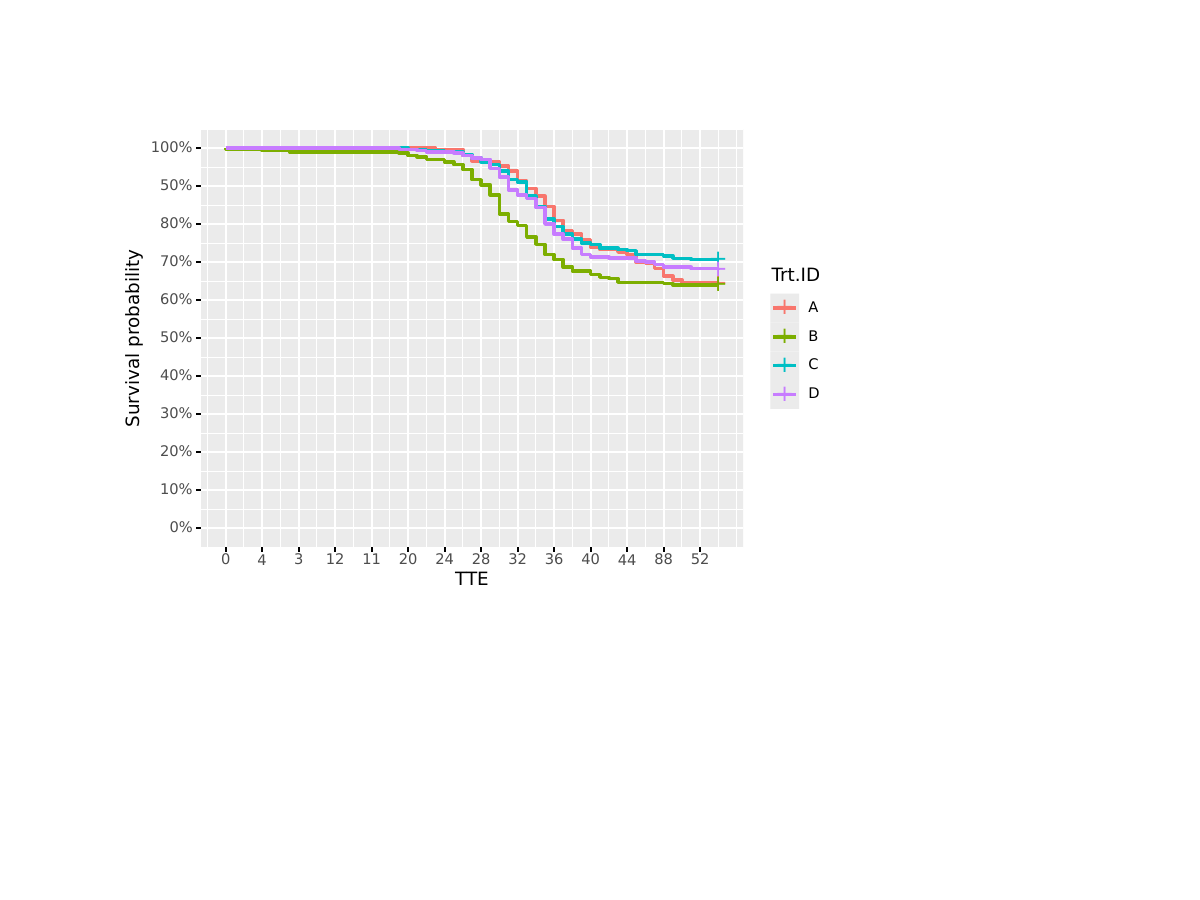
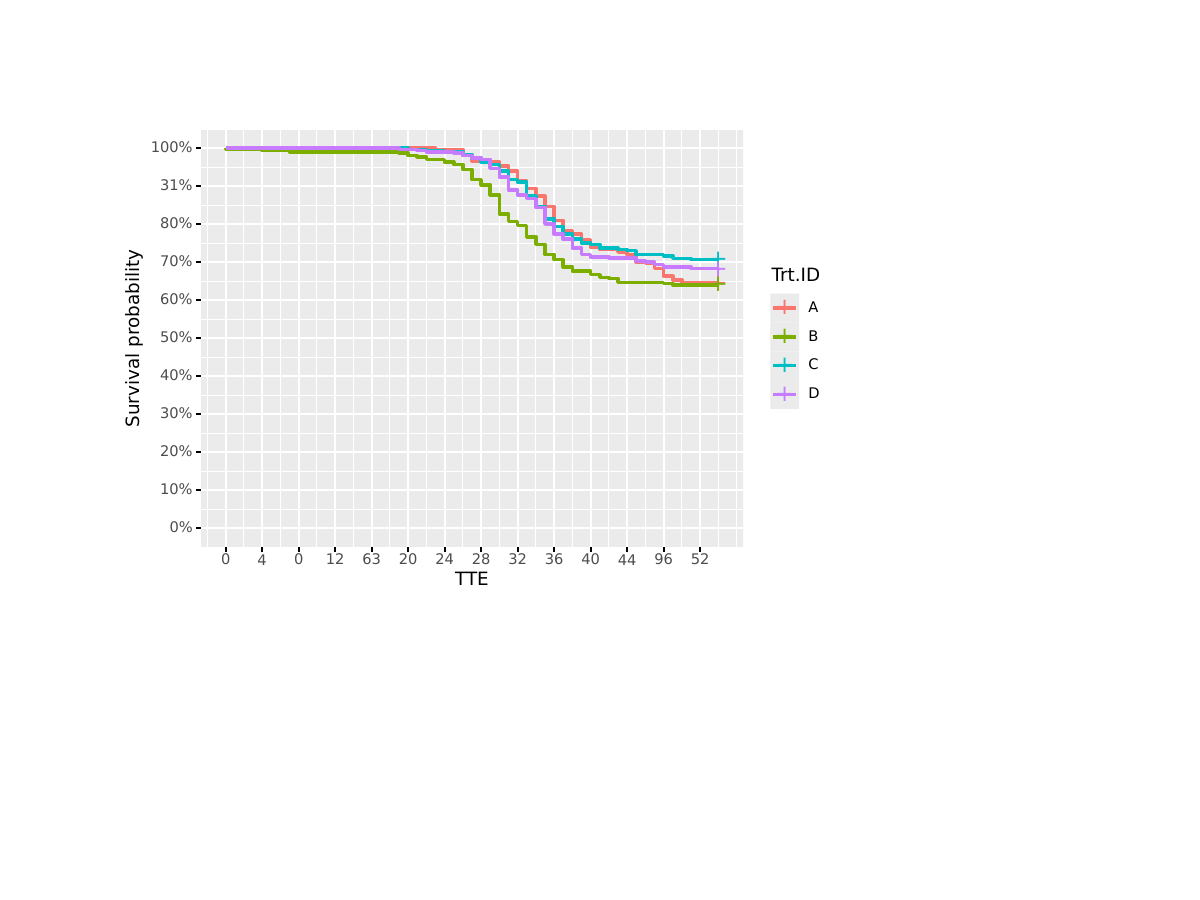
50% at (176, 185): 50% -> 31%
4 3: 3 -> 0
11: 11 -> 63
88: 88 -> 96
